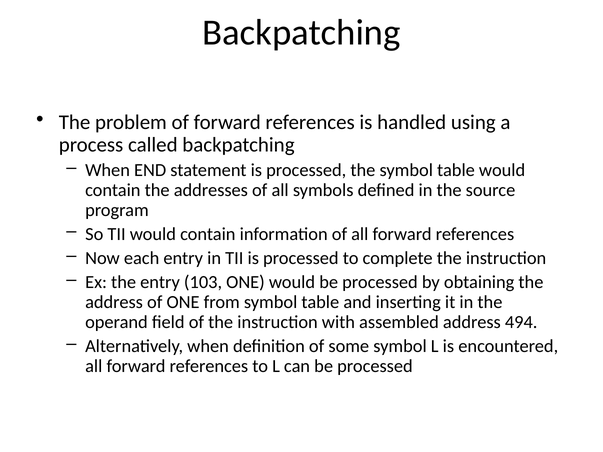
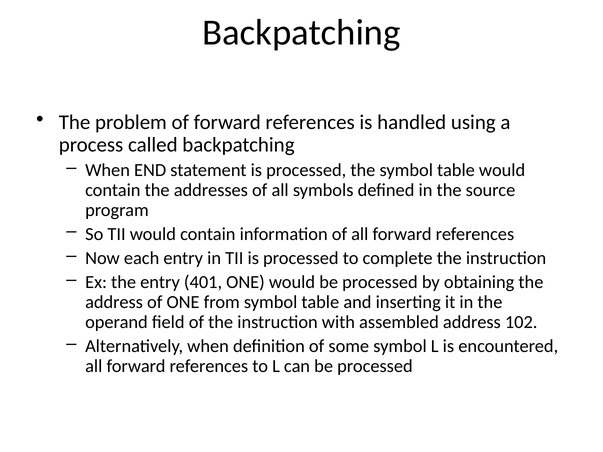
103: 103 -> 401
494: 494 -> 102
